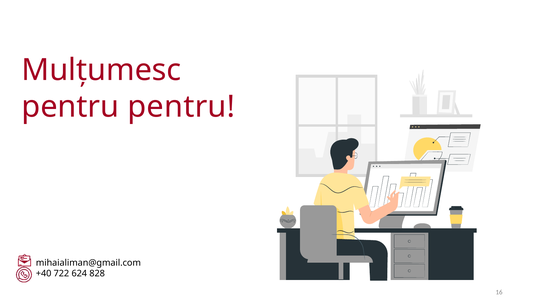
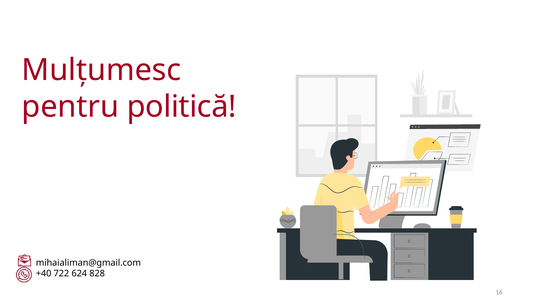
pentru pentru: pentru -> politică
